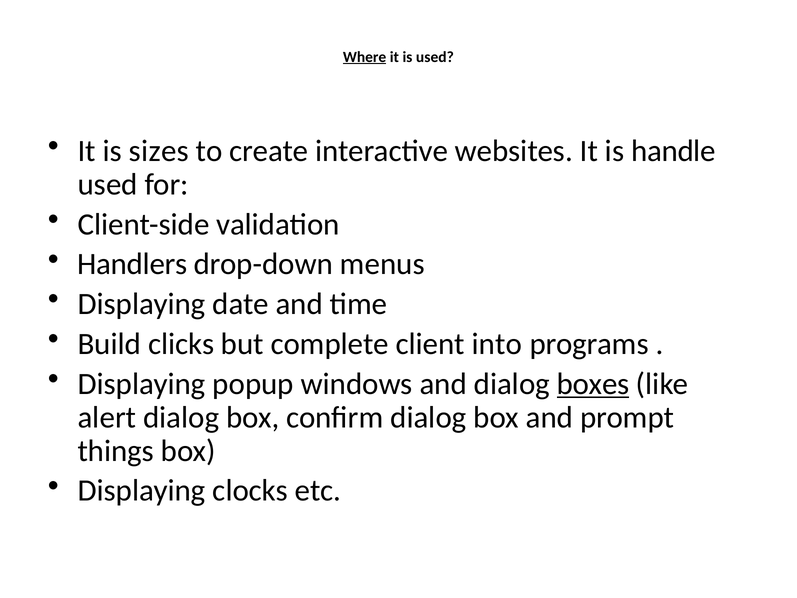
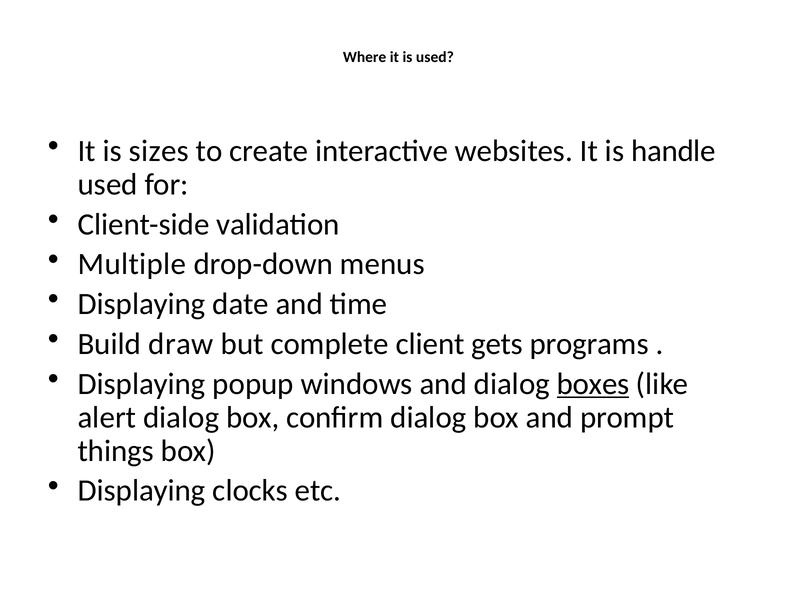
Where underline: present -> none
Handlers: Handlers -> Multiple
clicks: clicks -> draw
into: into -> gets
